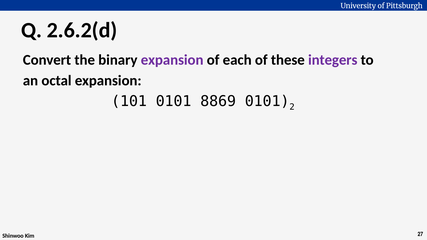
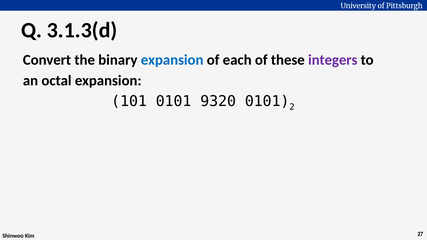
2.6.2(d: 2.6.2(d -> 3.1.3(d
expansion at (172, 60) colour: purple -> blue
8869: 8869 -> 9320
